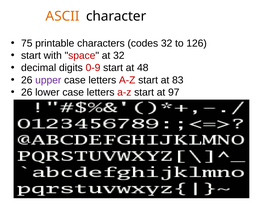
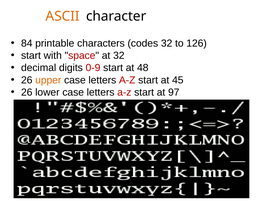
75: 75 -> 84
upper colour: purple -> orange
83: 83 -> 45
